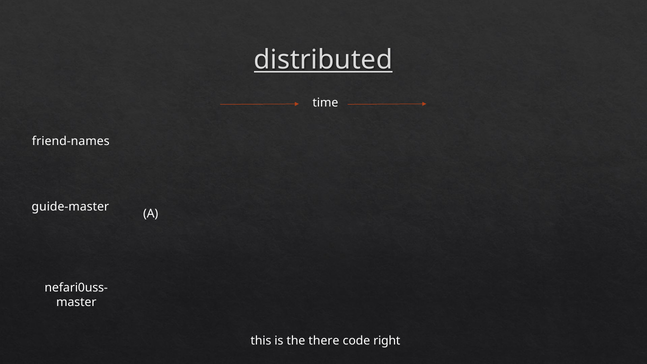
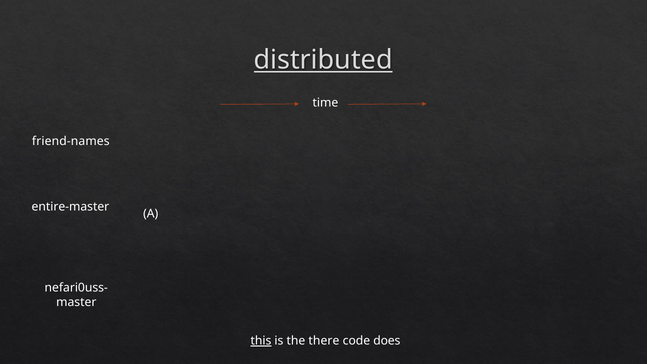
guide-master: guide-master -> entire-master
this underline: none -> present
right: right -> does
